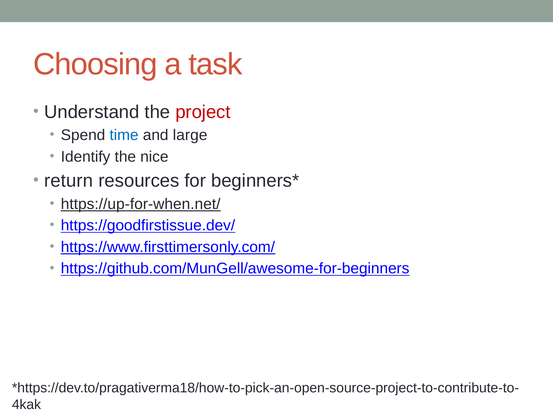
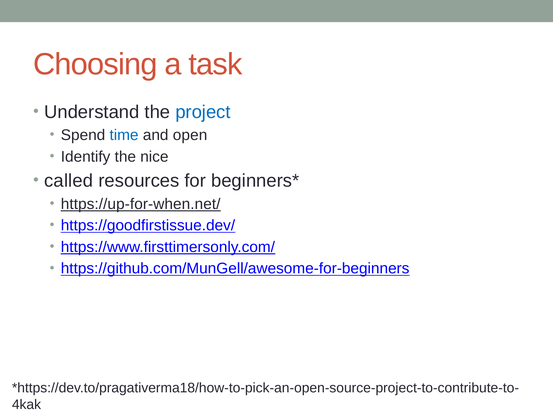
project colour: red -> blue
large: large -> open
return: return -> called
